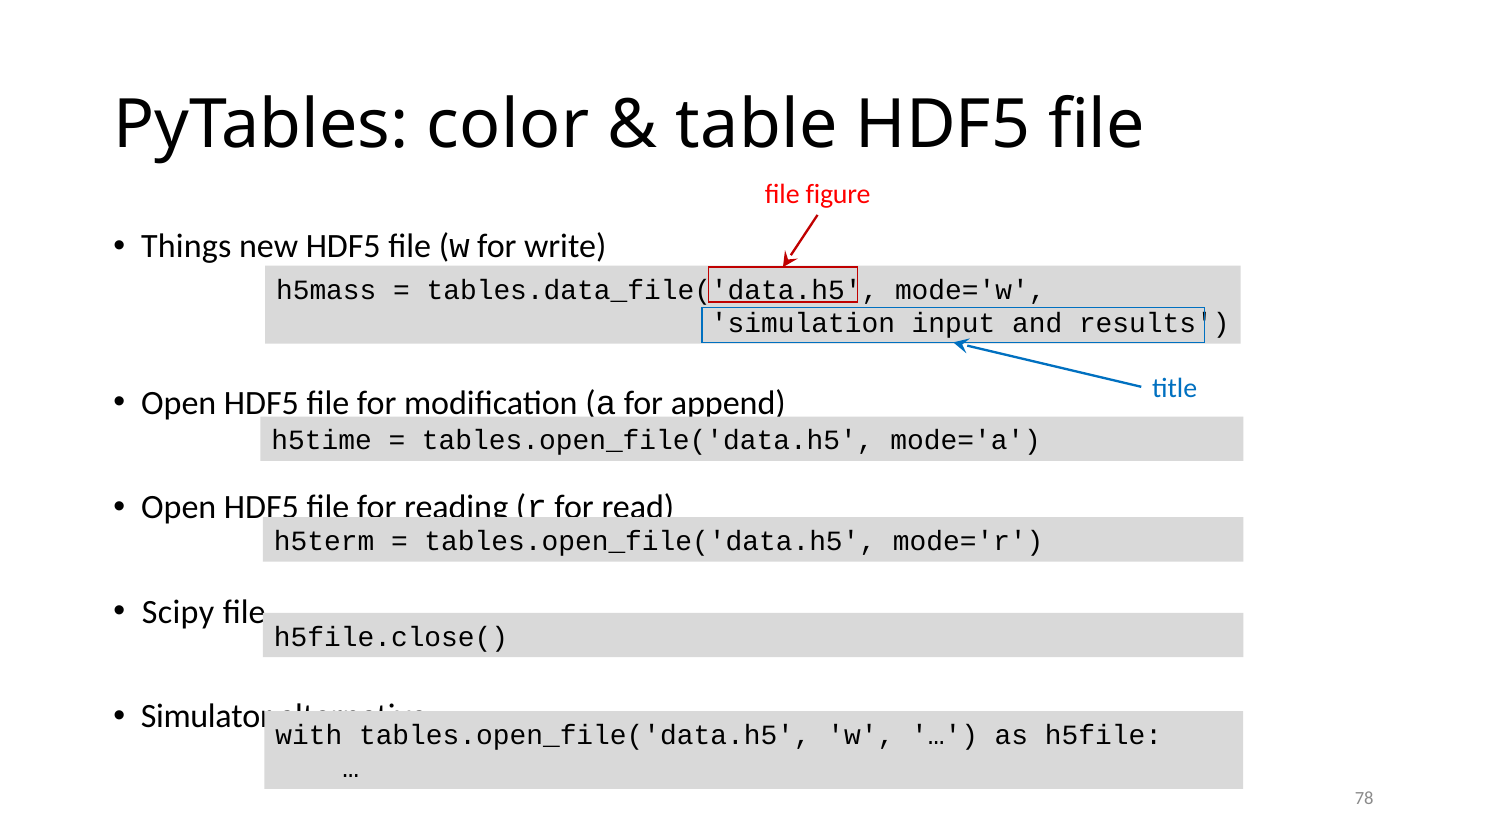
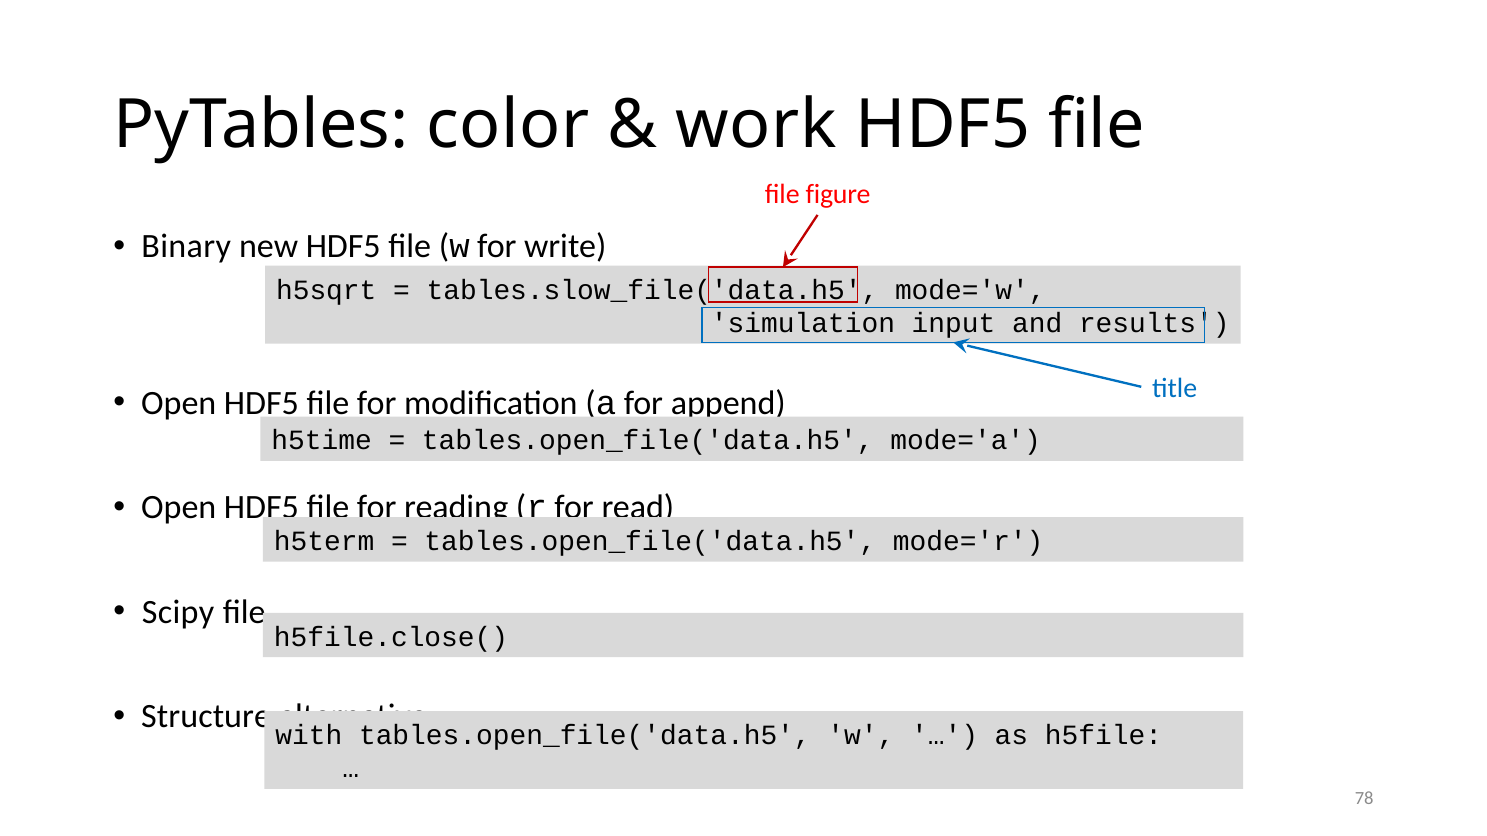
table: table -> work
Things: Things -> Binary
h5mass: h5mass -> h5sqrt
tables.data_file('data.h5: tables.data_file('data.h5 -> tables.slow_file('data.h5
Simulator: Simulator -> Structure
